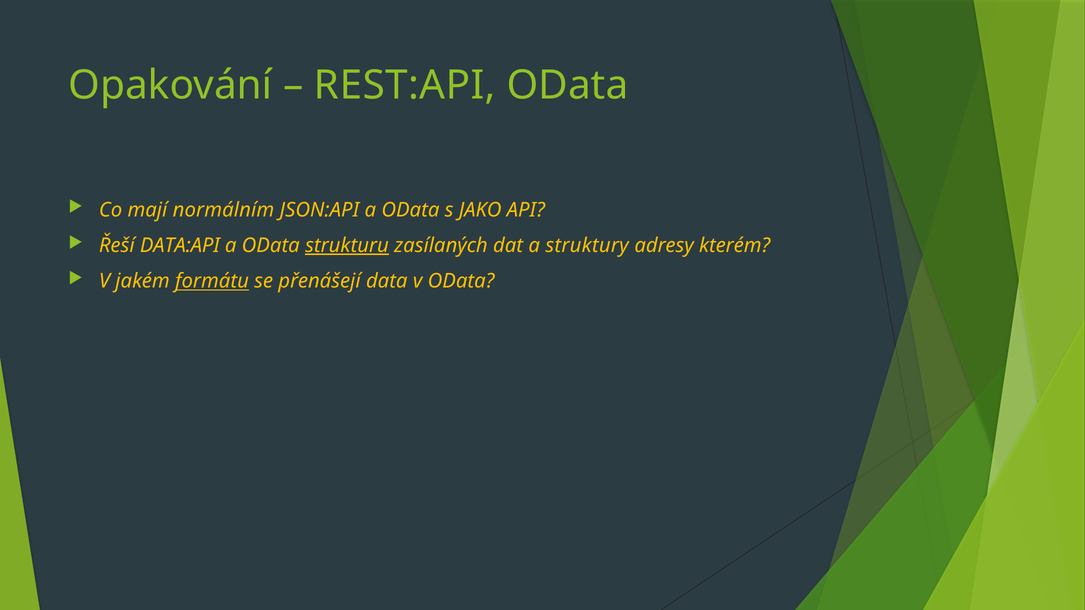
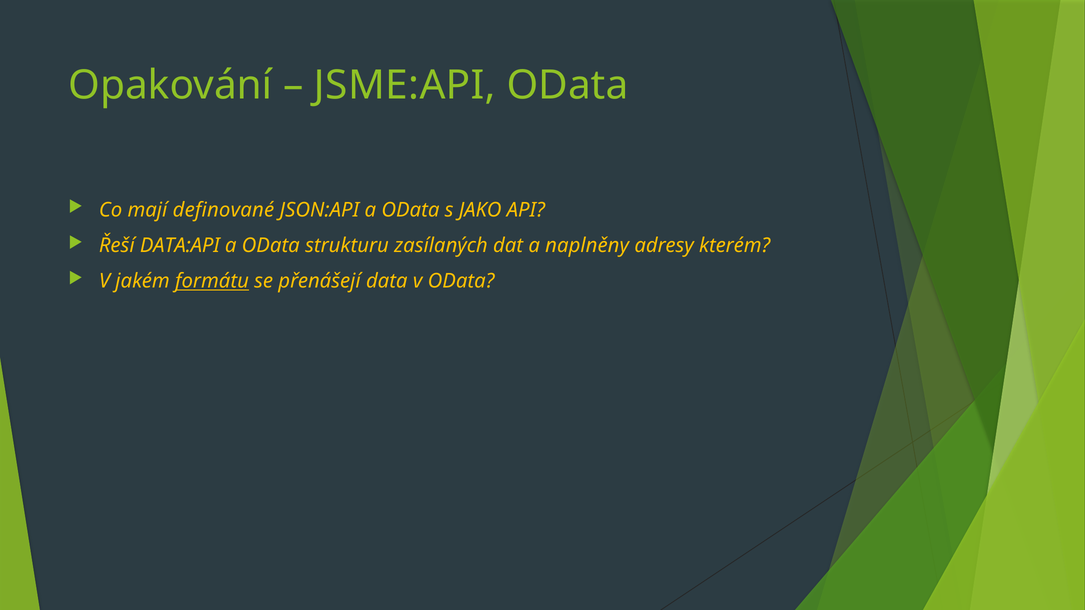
REST:API: REST:API -> JSME:API
normálním: normálním -> definované
strukturu underline: present -> none
struktury: struktury -> naplněny
